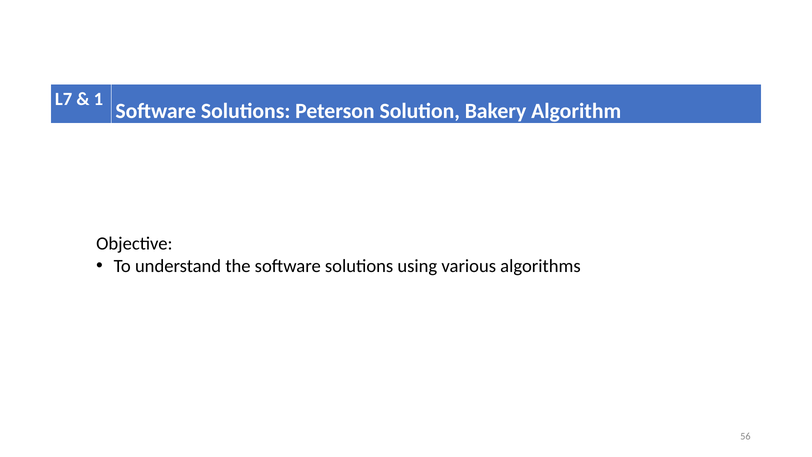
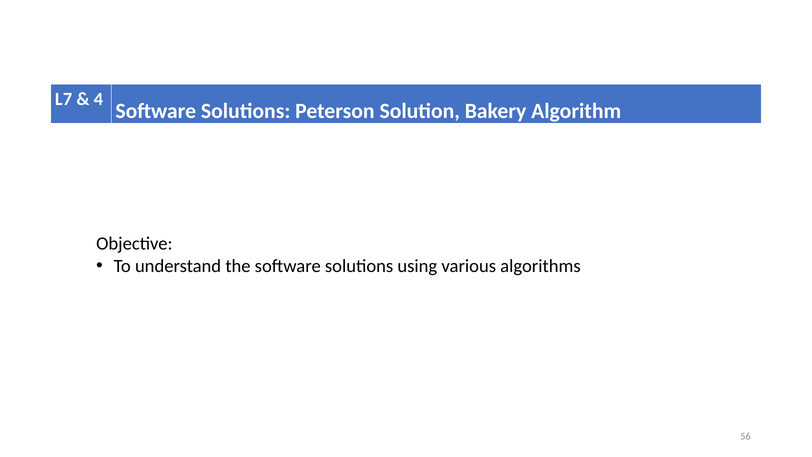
1: 1 -> 4
